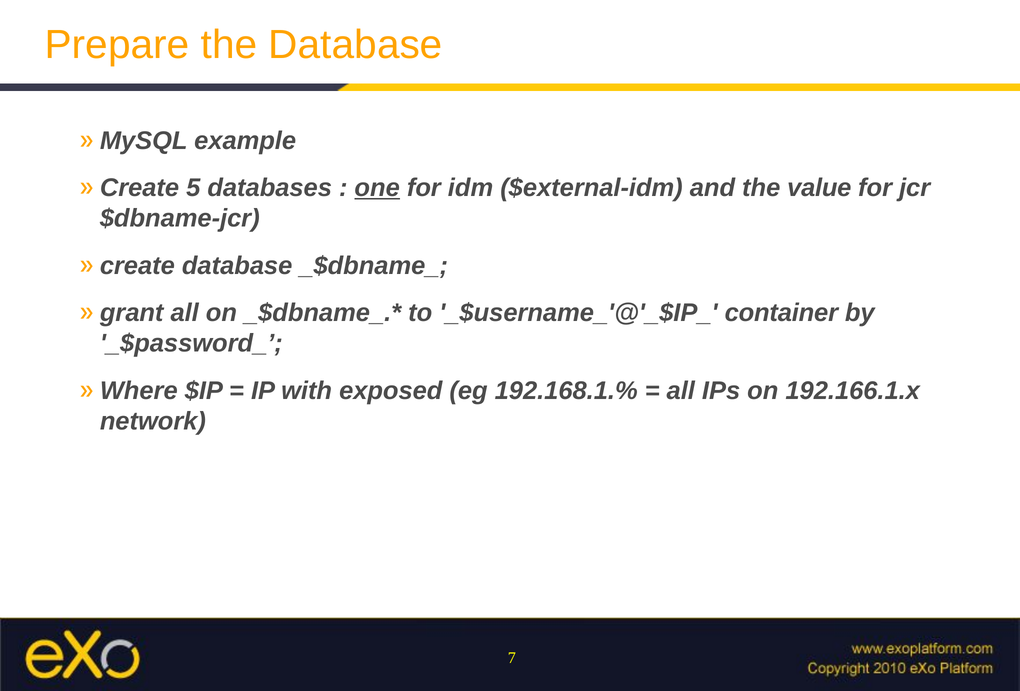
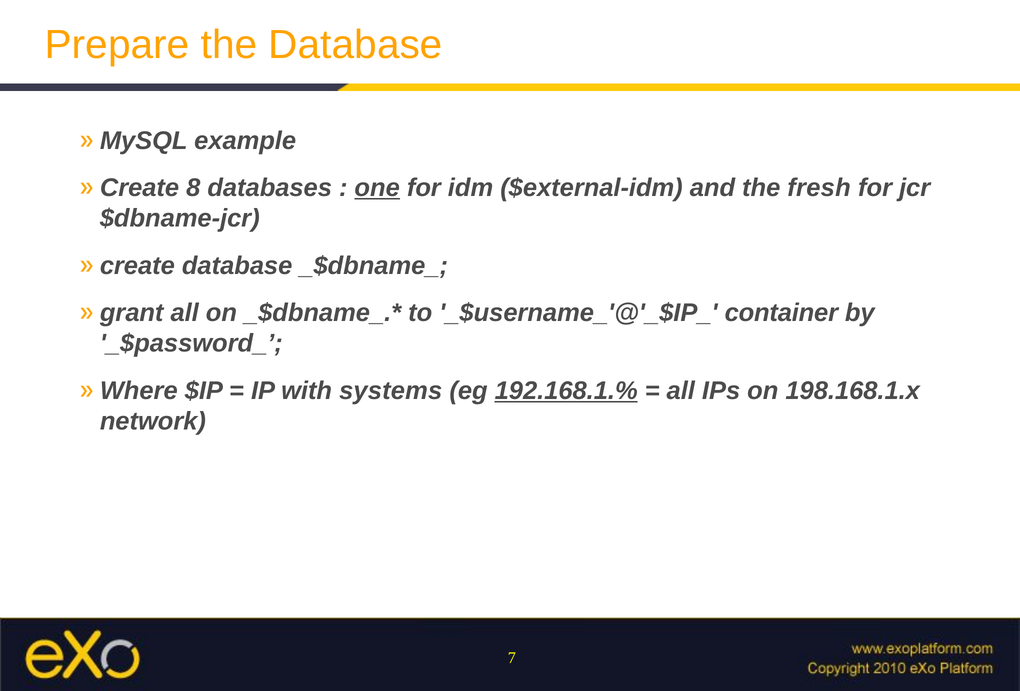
5: 5 -> 8
value: value -> fresh
exposed: exposed -> systems
192.168.1.% underline: none -> present
192.166.1.x: 192.166.1.x -> 198.168.1.x
